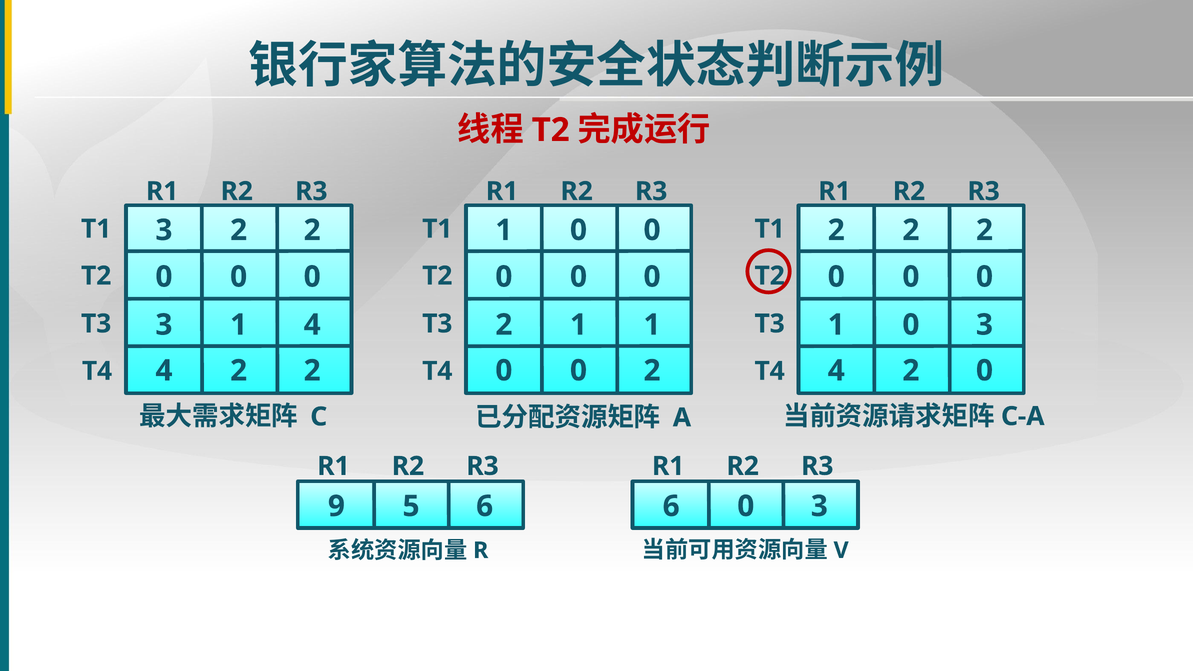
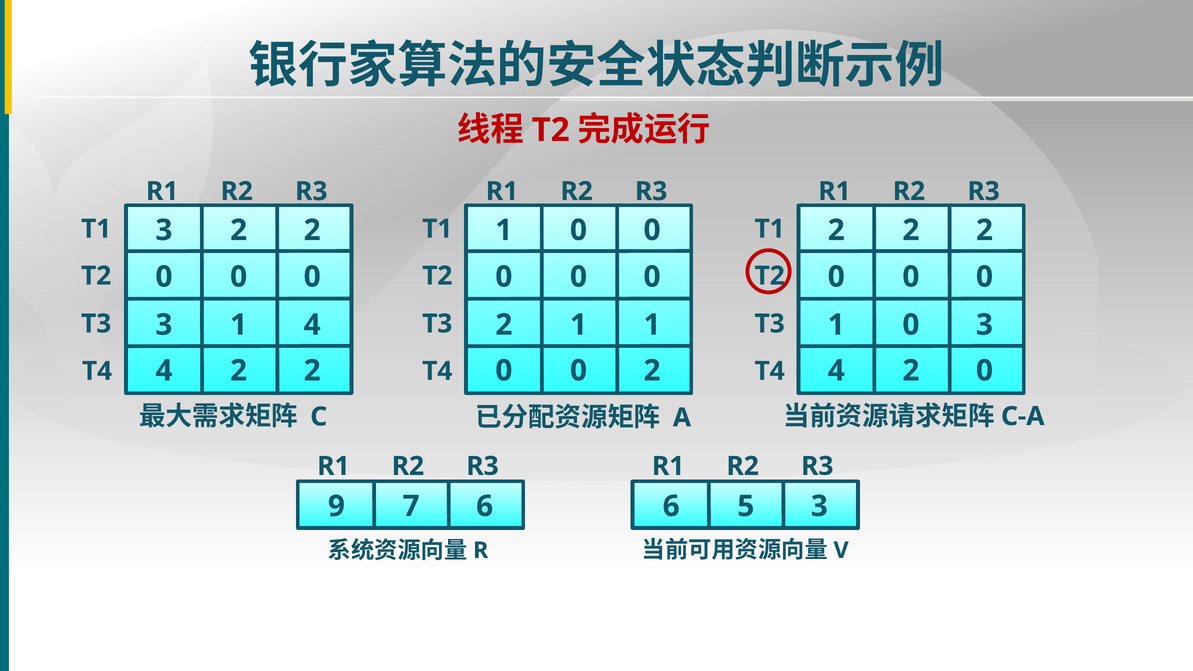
5: 5 -> 7
6 0: 0 -> 5
